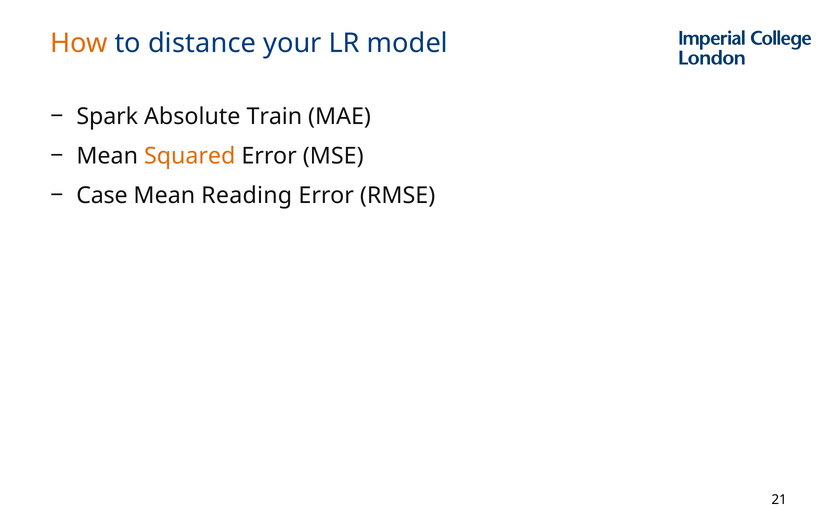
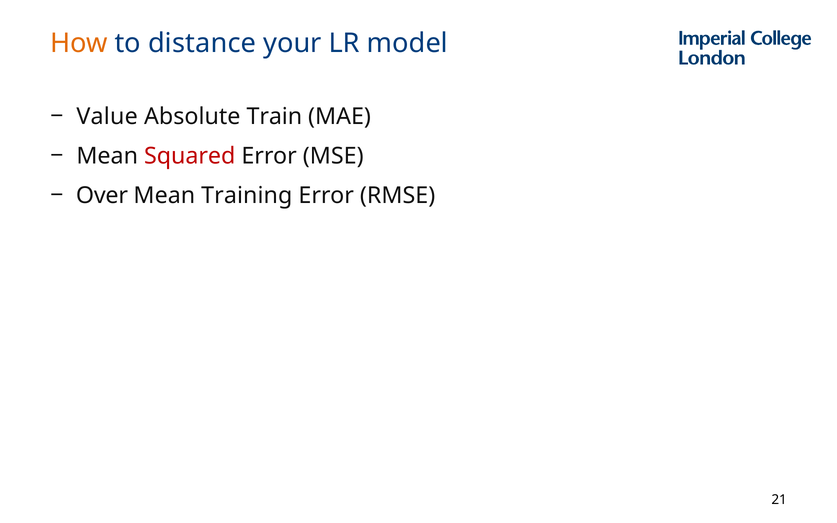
Spark: Spark -> Value
Squared colour: orange -> red
Case: Case -> Over
Reading: Reading -> Training
